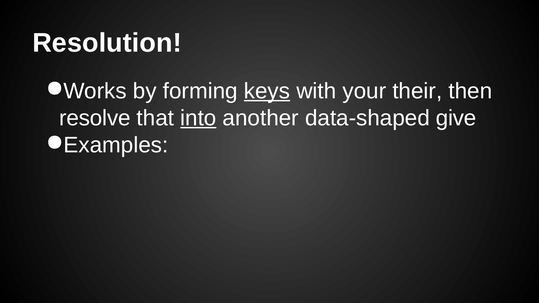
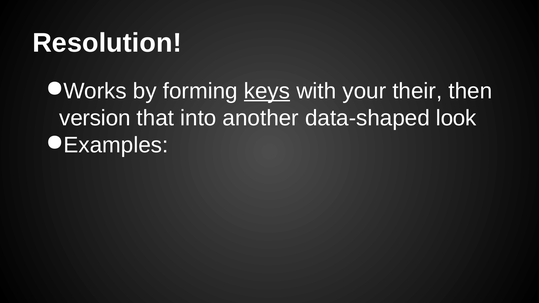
resolve: resolve -> version
into underline: present -> none
give: give -> look
